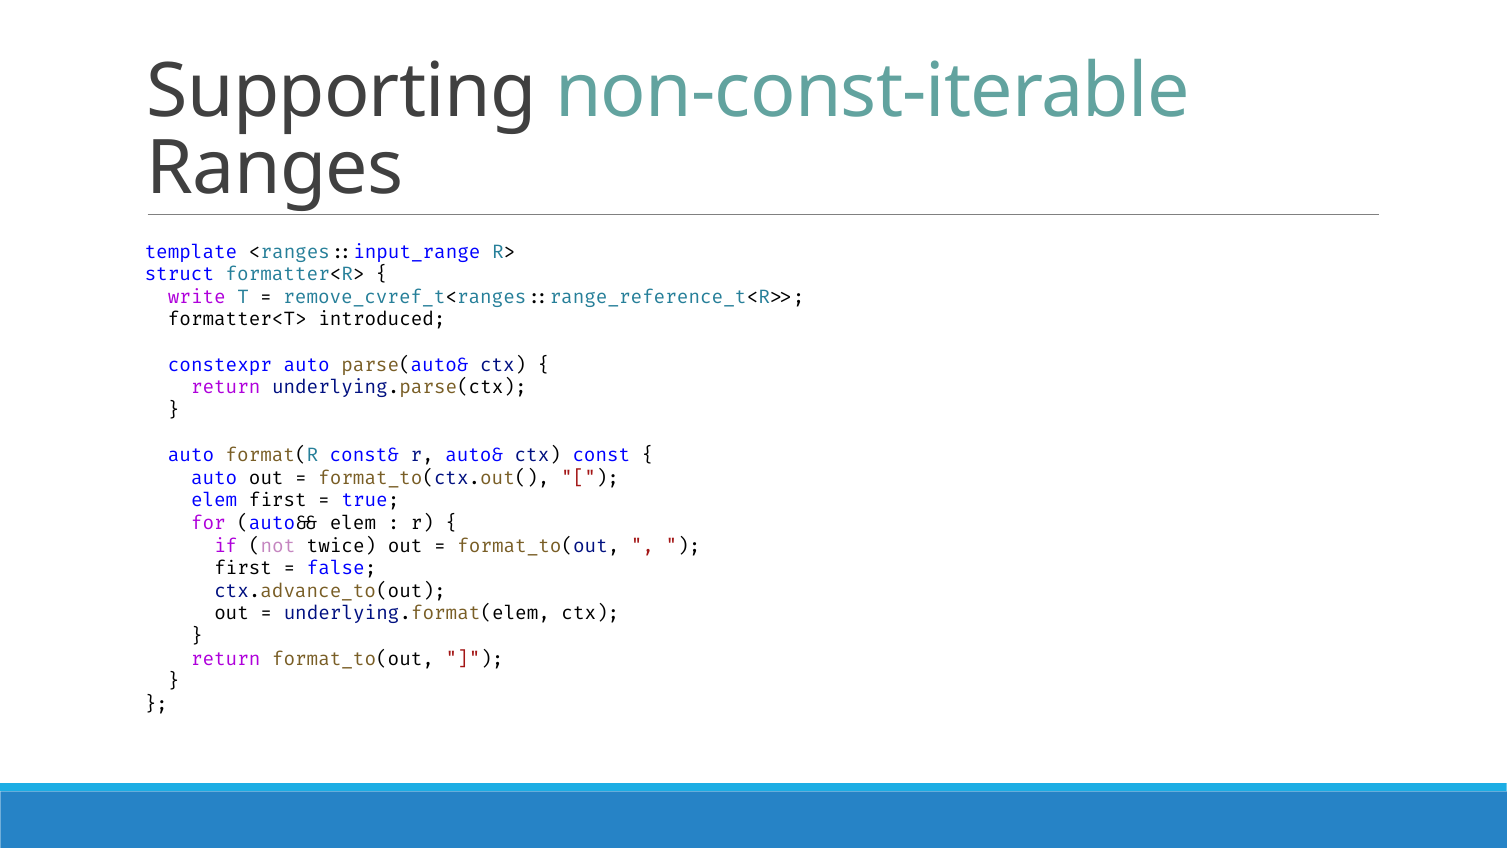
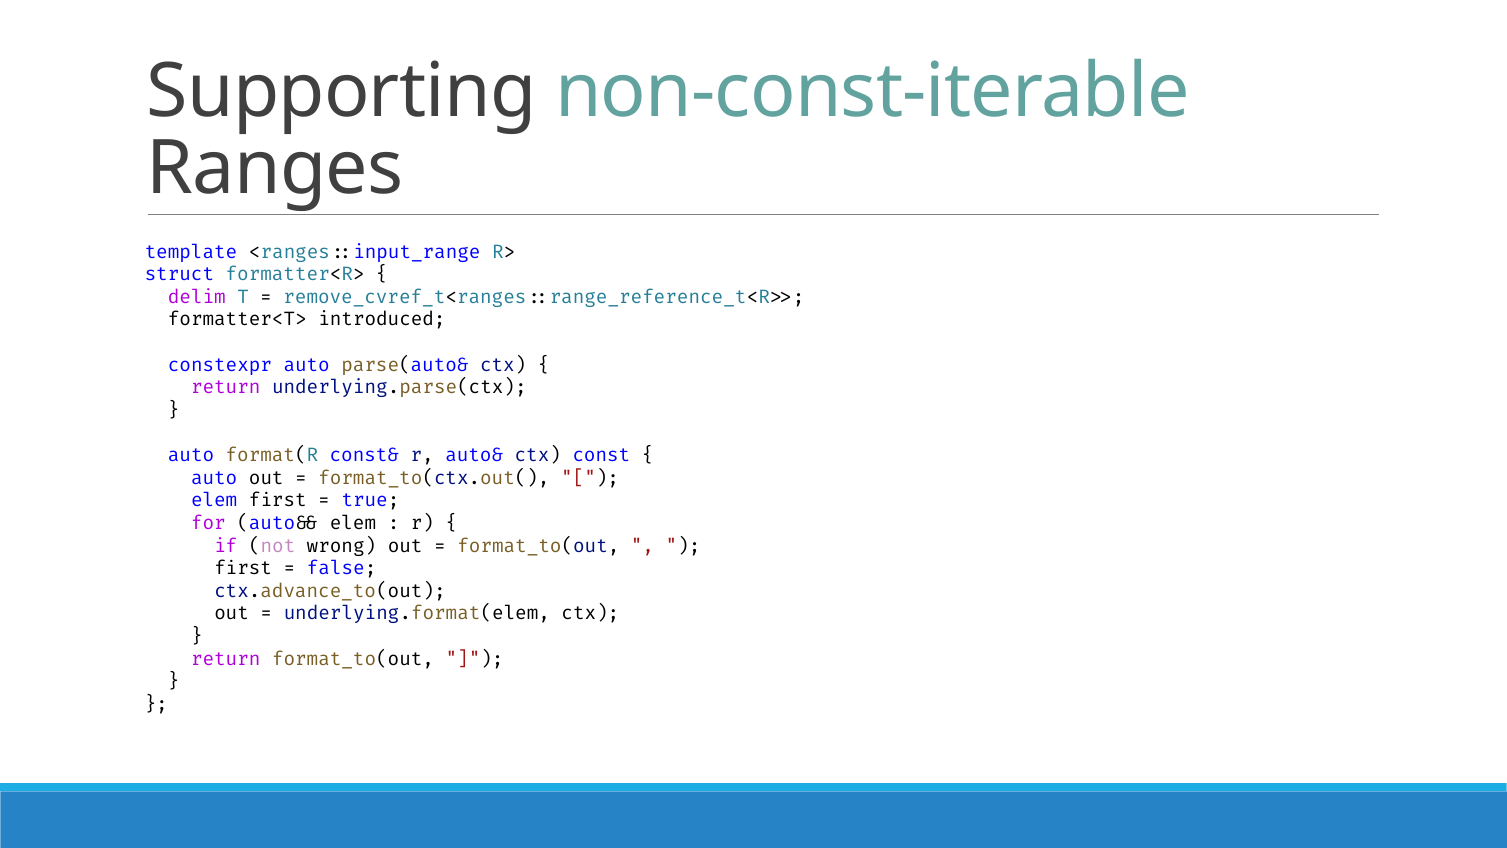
write: write -> delim
twice: twice -> wrong
